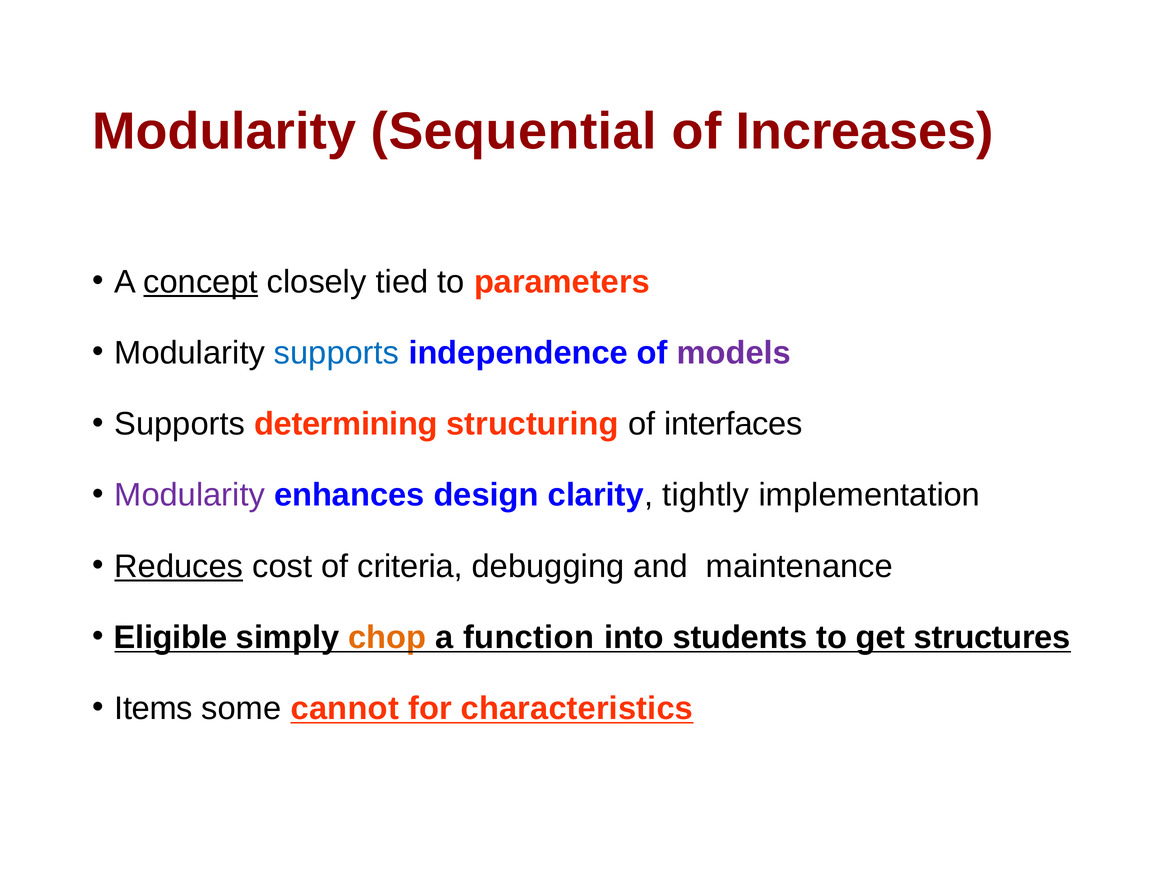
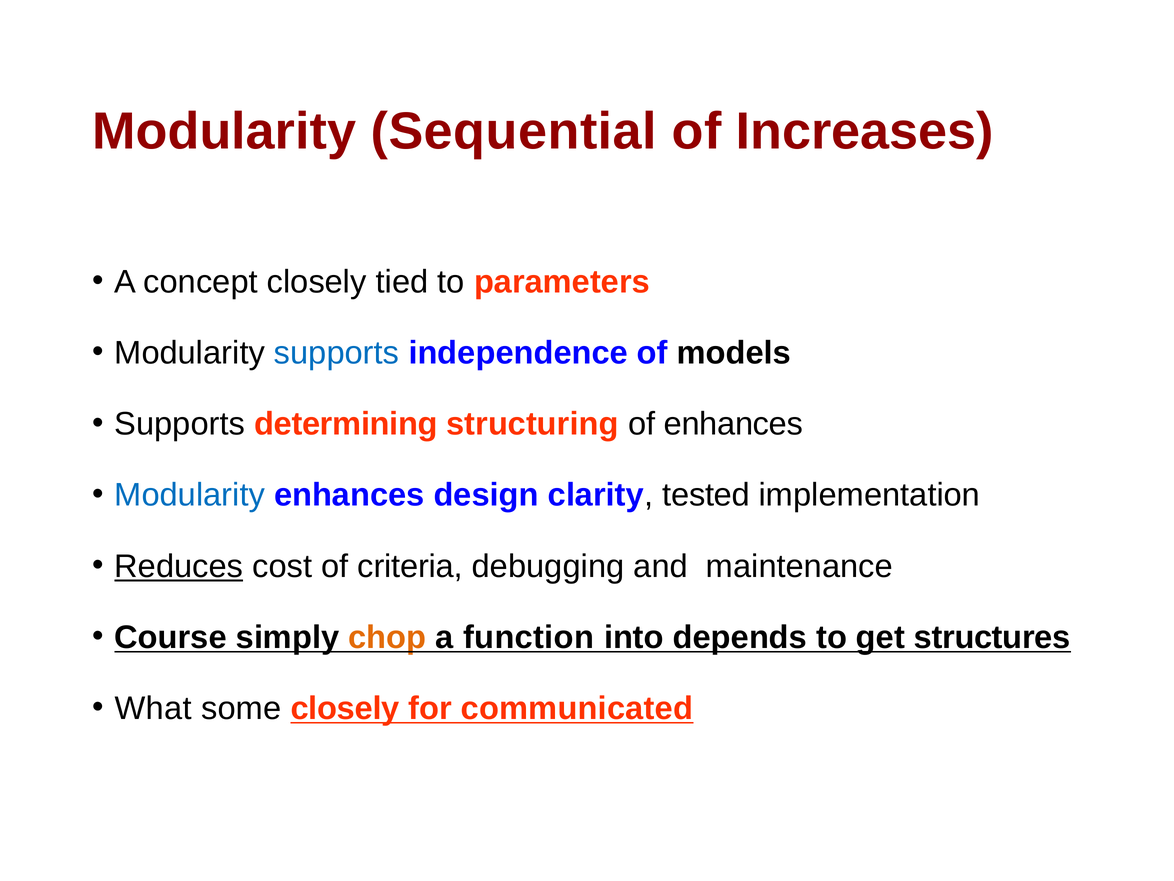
concept underline: present -> none
models colour: purple -> black
of interfaces: interfaces -> enhances
Modularity at (190, 495) colour: purple -> blue
tightly: tightly -> tested
Eligible: Eligible -> Course
students: students -> depends
Items: Items -> What
some cannot: cannot -> closely
characteristics: characteristics -> communicated
